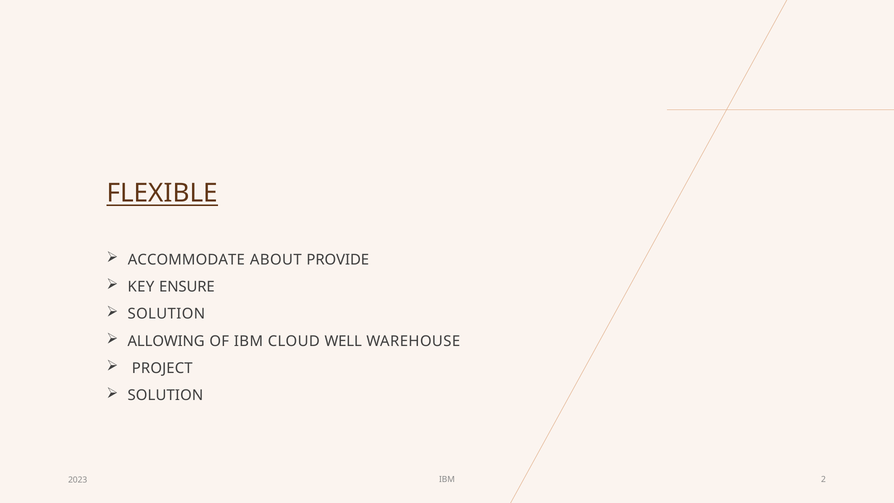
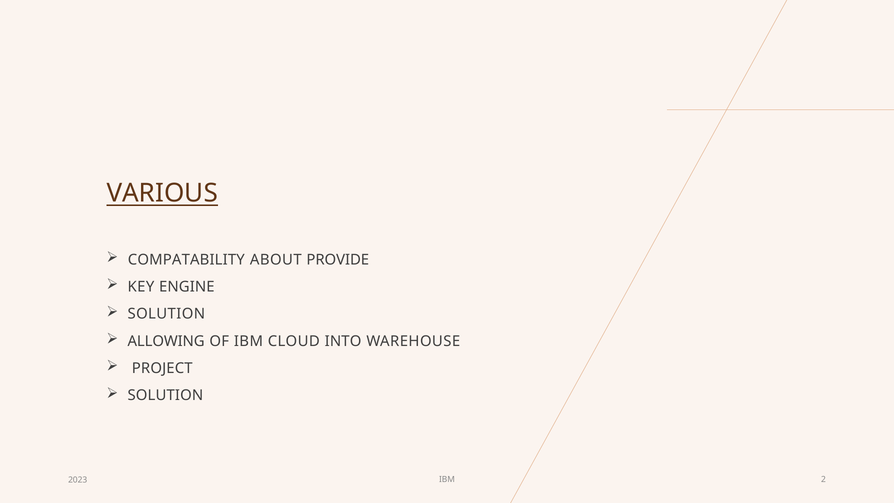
FLEXIBLE: FLEXIBLE -> VARIOUS
ACCOMMODATE: ACCOMMODATE -> COMPATABILITY
ENSURE: ENSURE -> ENGINE
WELL: WELL -> INTO
